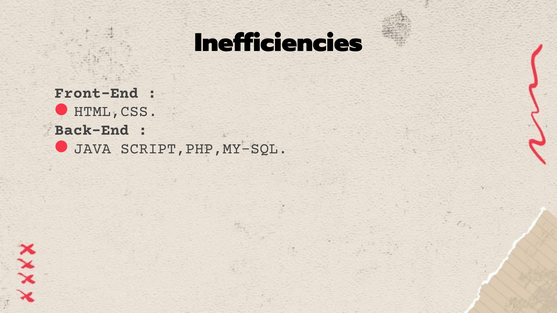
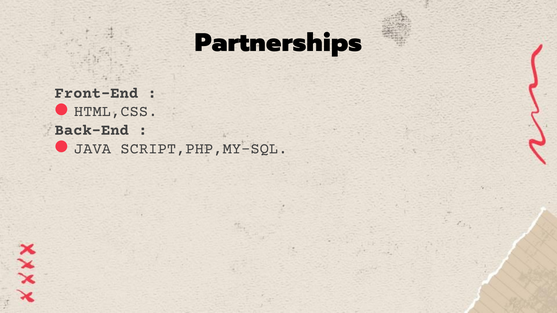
Inefficiencies: Inefficiencies -> Partnerships
